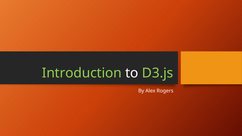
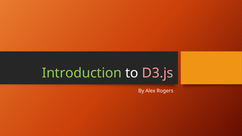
D3.js colour: light green -> pink
